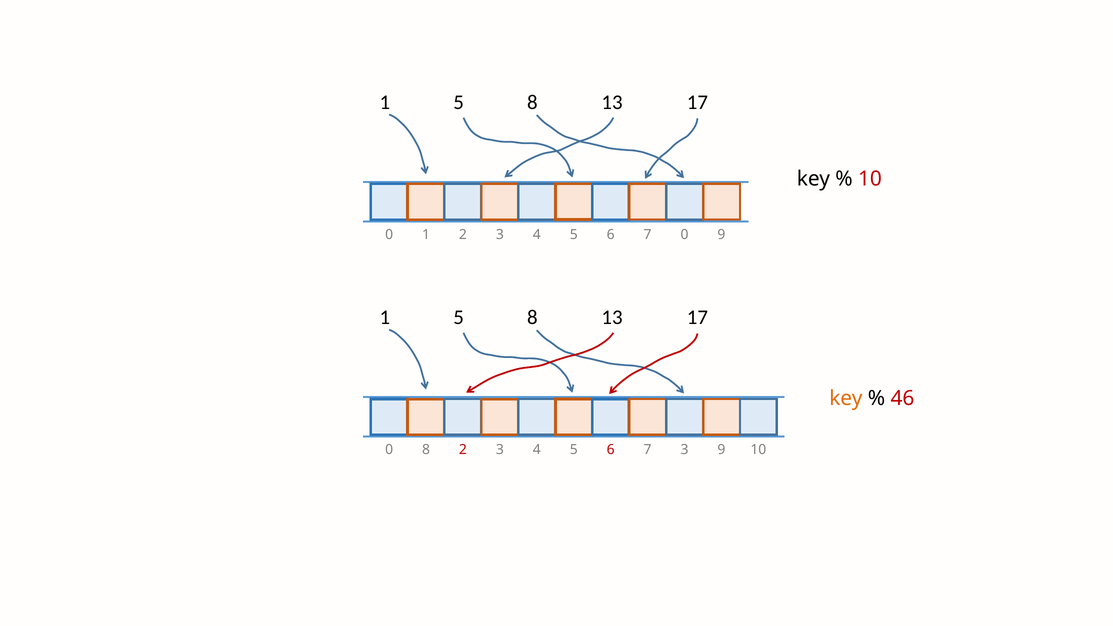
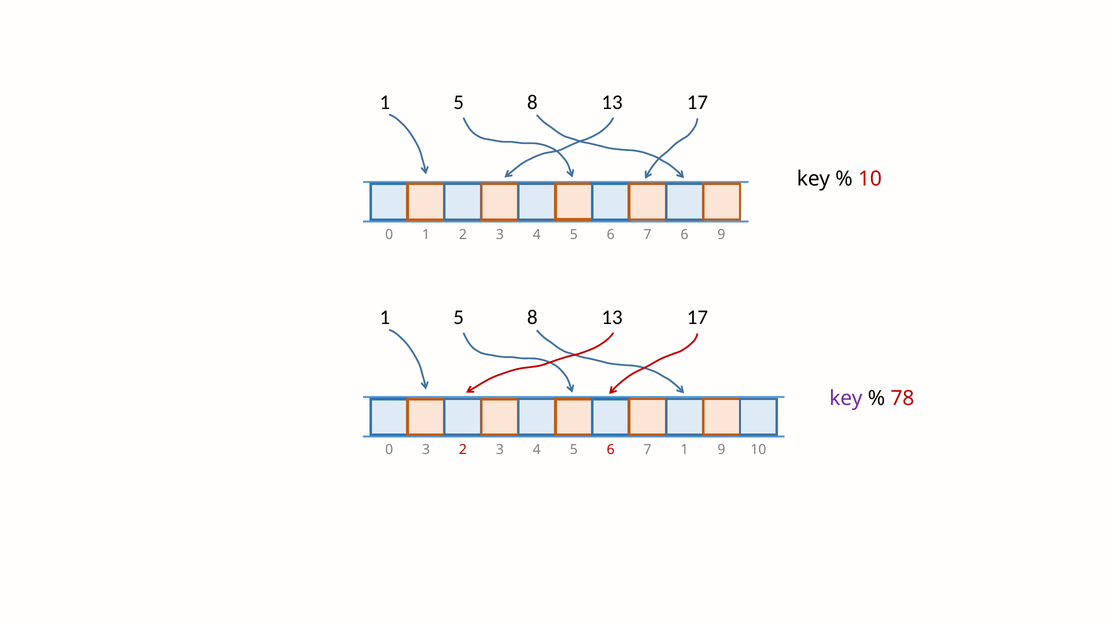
7 0: 0 -> 6
key at (846, 398) colour: orange -> purple
46: 46 -> 78
0 8: 8 -> 3
7 3: 3 -> 1
